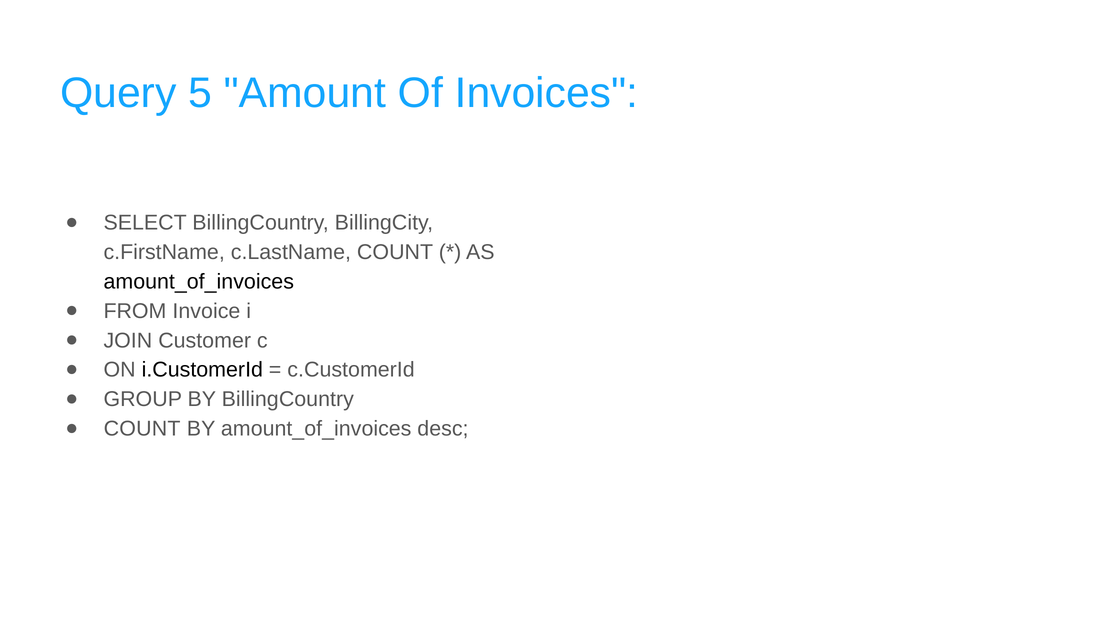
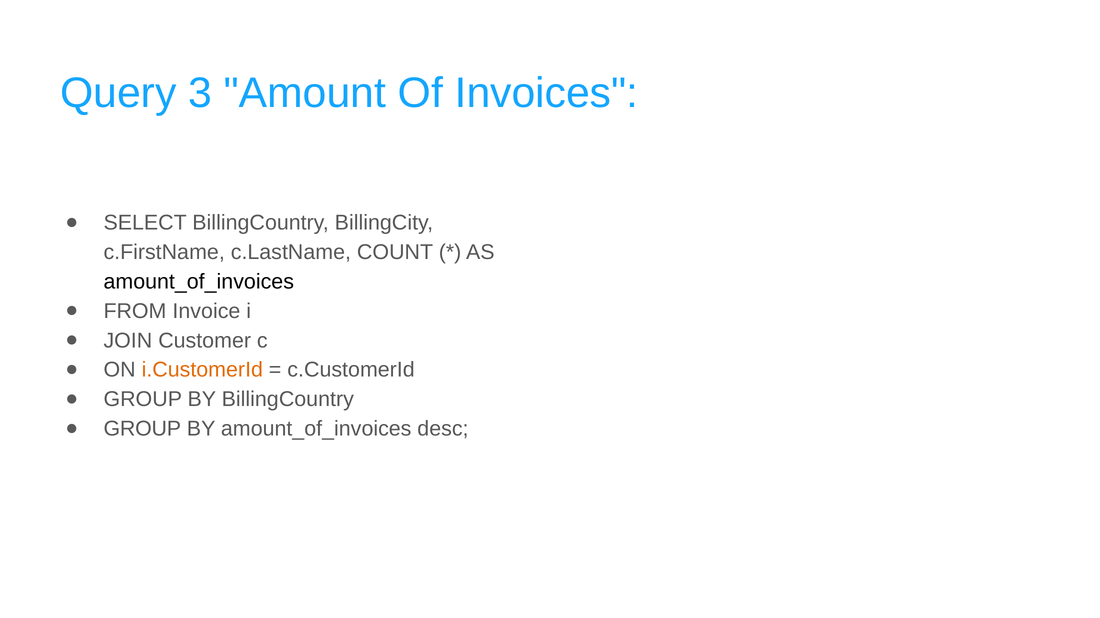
5: 5 -> 3
i.CustomerId colour: black -> orange
COUNT at (142, 429): COUNT -> GROUP
